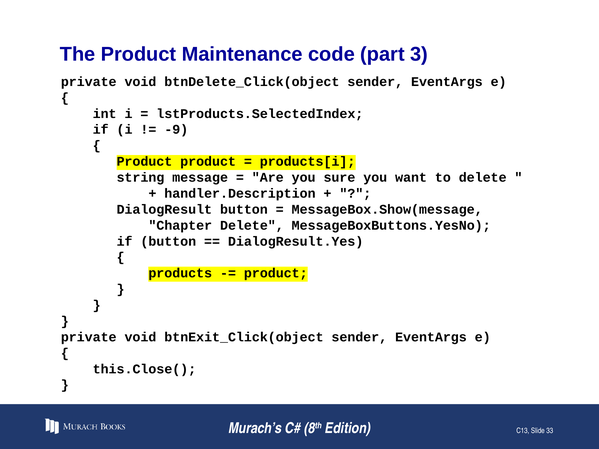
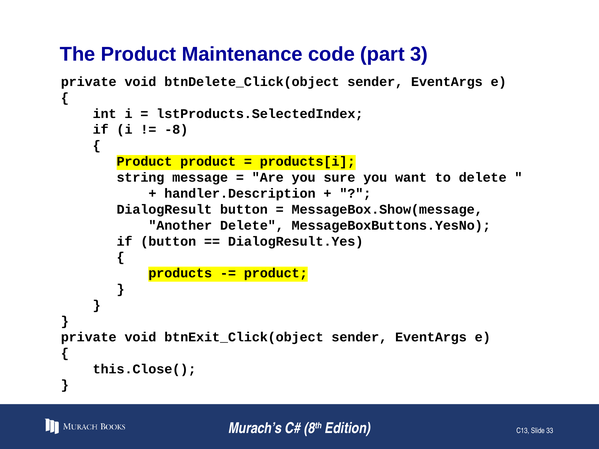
-9: -9 -> -8
Chapter: Chapter -> Another
